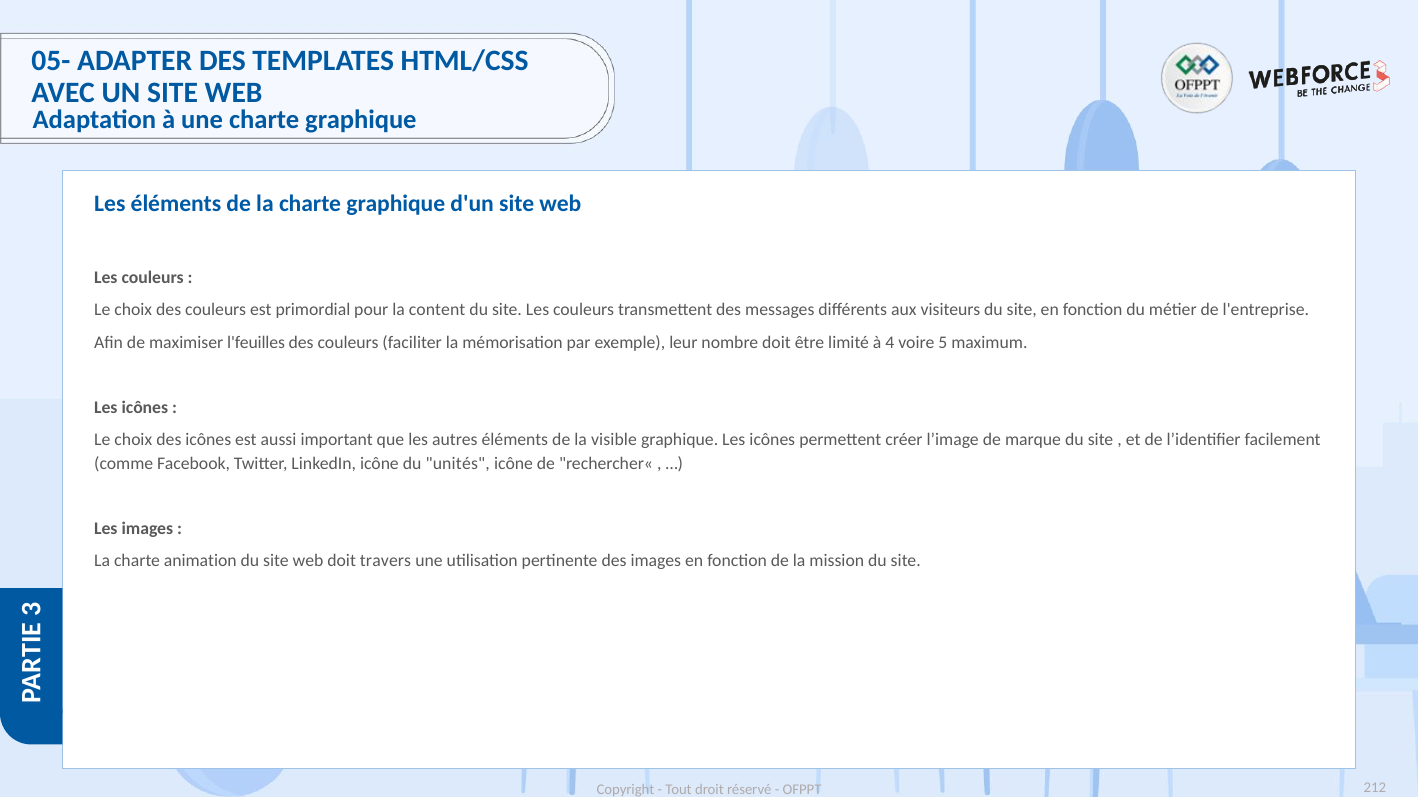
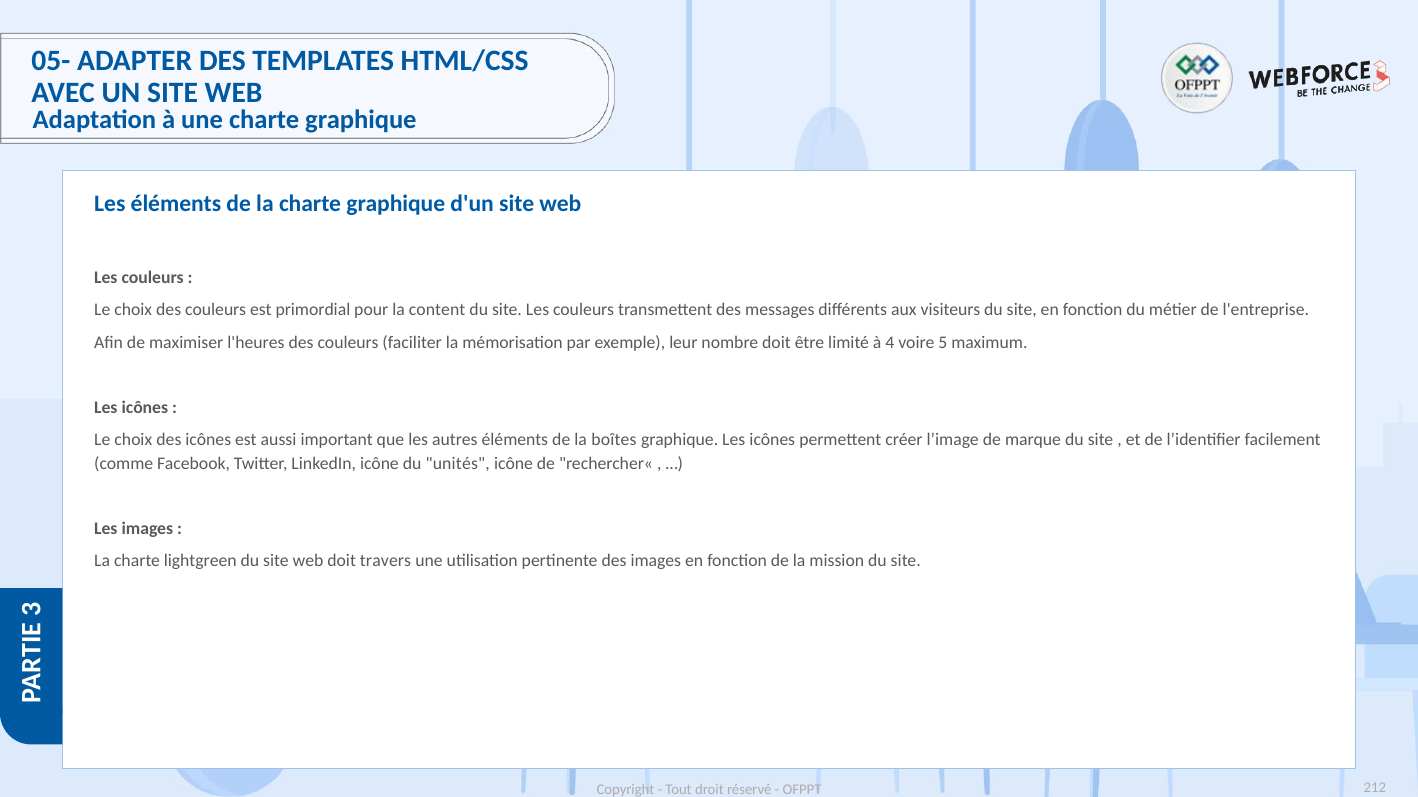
l'feuilles: l'feuilles -> l'heures
visible: visible -> boîtes
animation: animation -> lightgreen
